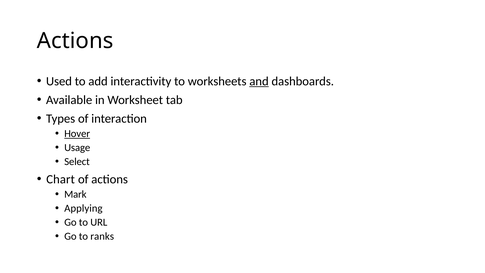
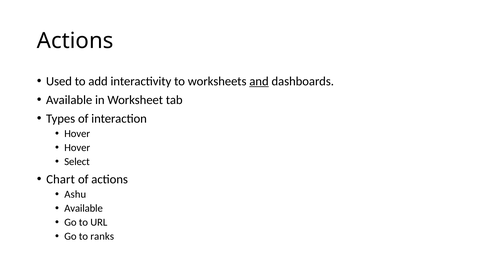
Hover at (77, 134) underline: present -> none
Usage at (77, 148): Usage -> Hover
Mark: Mark -> Ashu
Applying at (83, 208): Applying -> Available
